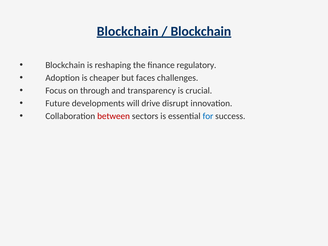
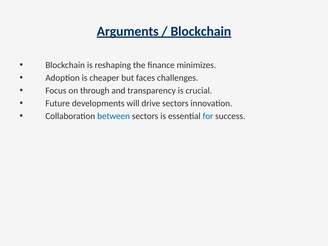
Blockchain at (128, 31): Blockchain -> Arguments
regulatory: regulatory -> minimizes
drive disrupt: disrupt -> sectors
between colour: red -> blue
